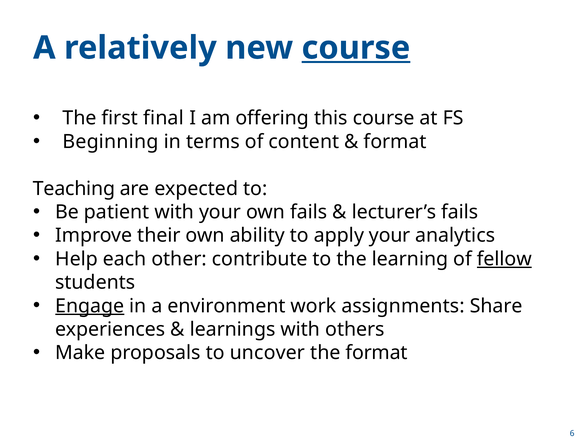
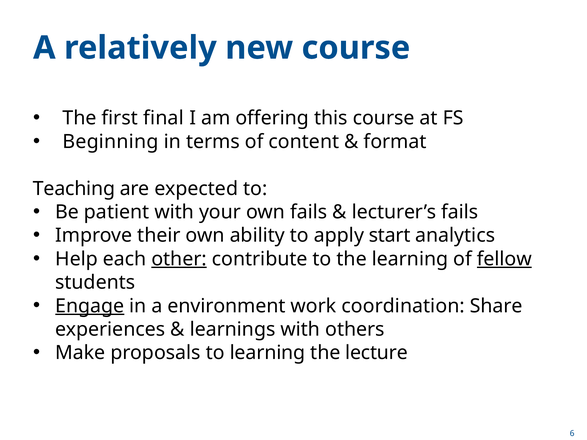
course at (356, 48) underline: present -> none
apply your: your -> start
other underline: none -> present
assignments: assignments -> coordination
to uncover: uncover -> learning
the format: format -> lecture
